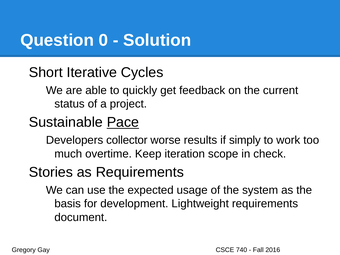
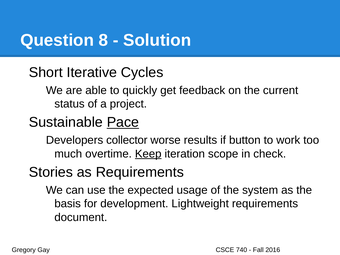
0: 0 -> 8
simply: simply -> button
Keep underline: none -> present
